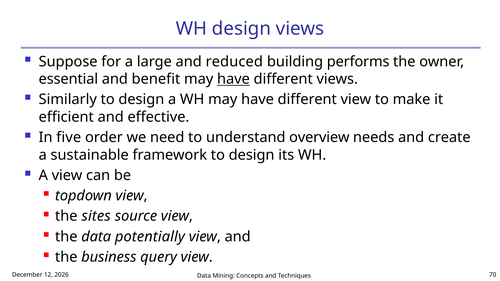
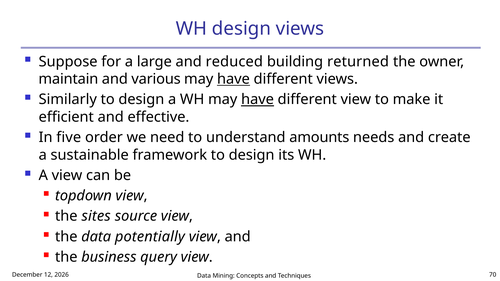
performs: performs -> returned
essential: essential -> maintain
benefit: benefit -> various
have at (258, 100) underline: none -> present
overview: overview -> amounts
